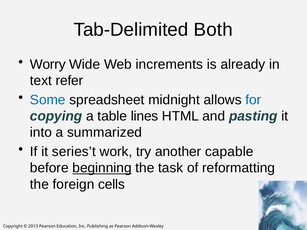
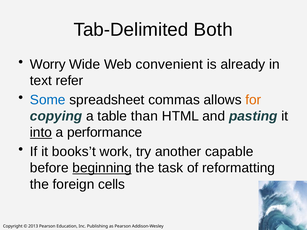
increments: increments -> convenient
midnight: midnight -> commas
for colour: blue -> orange
lines: lines -> than
into underline: none -> present
summarized: summarized -> performance
series’t: series’t -> books’t
